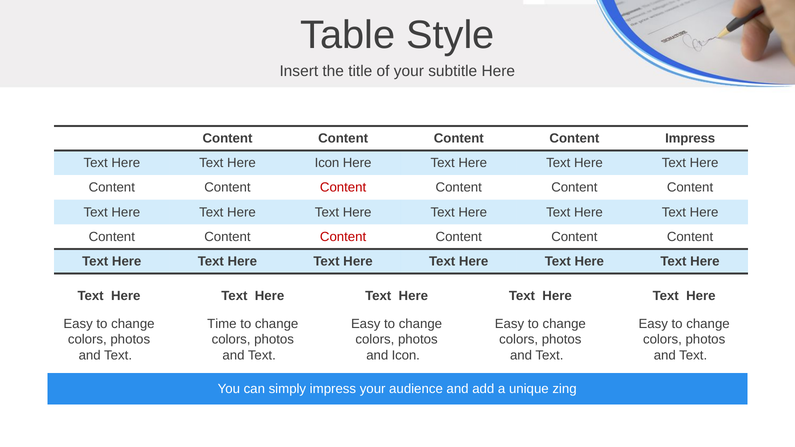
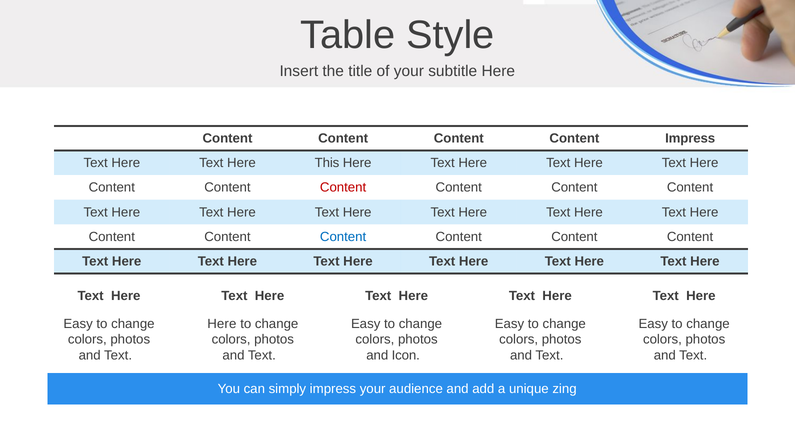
Here Icon: Icon -> This
Content at (343, 237) colour: red -> blue
Time at (222, 324): Time -> Here
